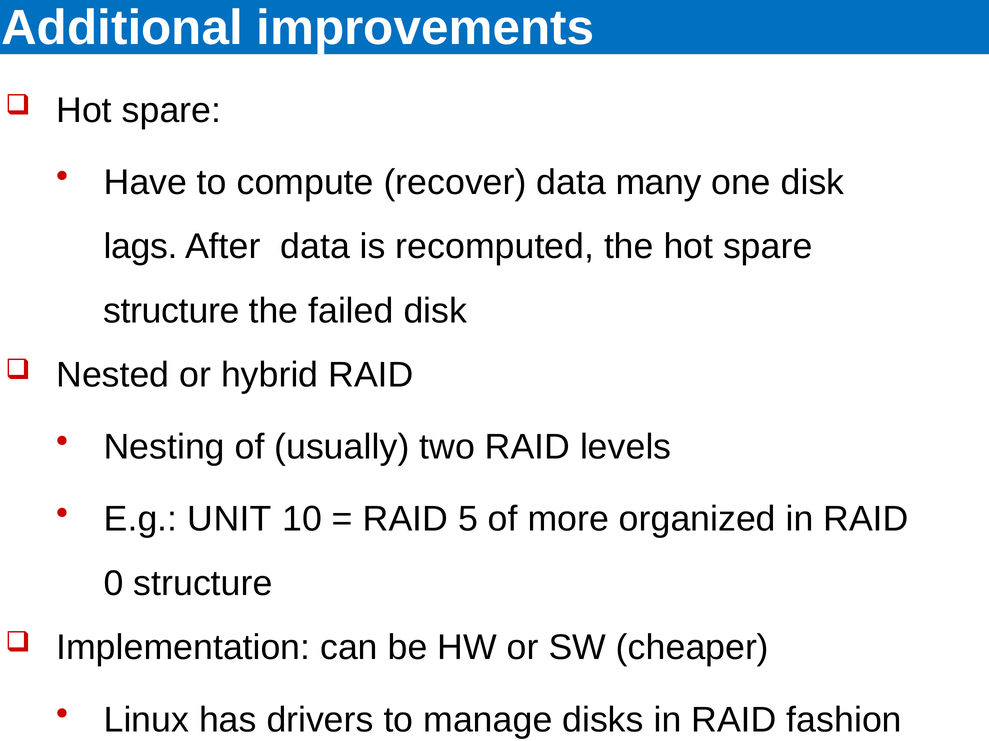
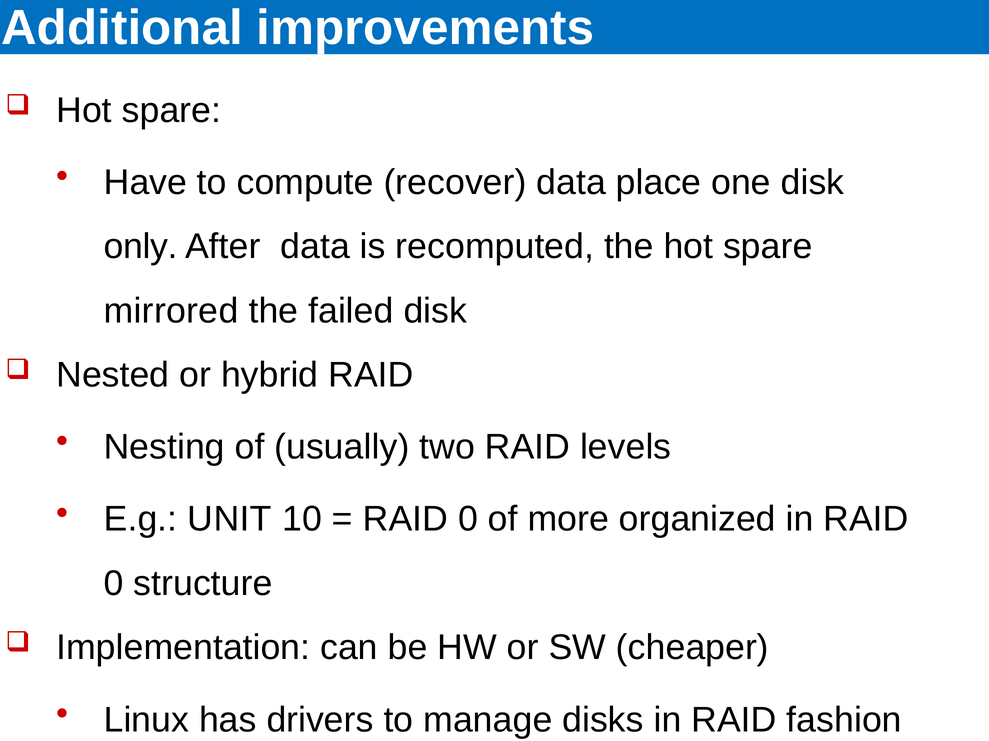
many: many -> place
lags: lags -> only
structure at (171, 311): structure -> mirrored
5 at (468, 520): 5 -> 0
